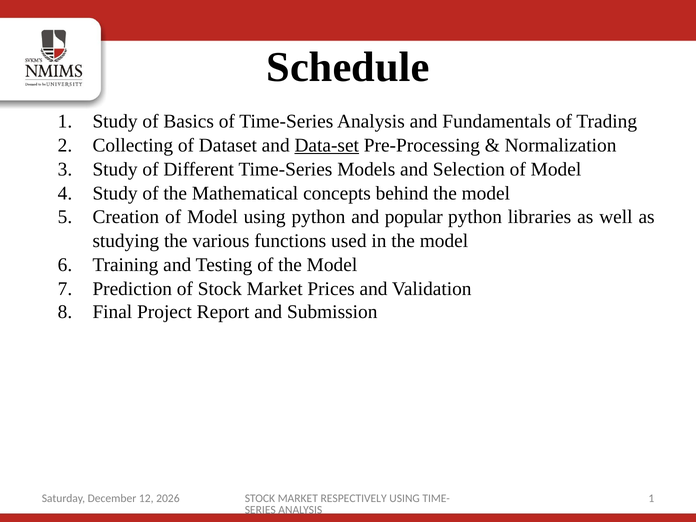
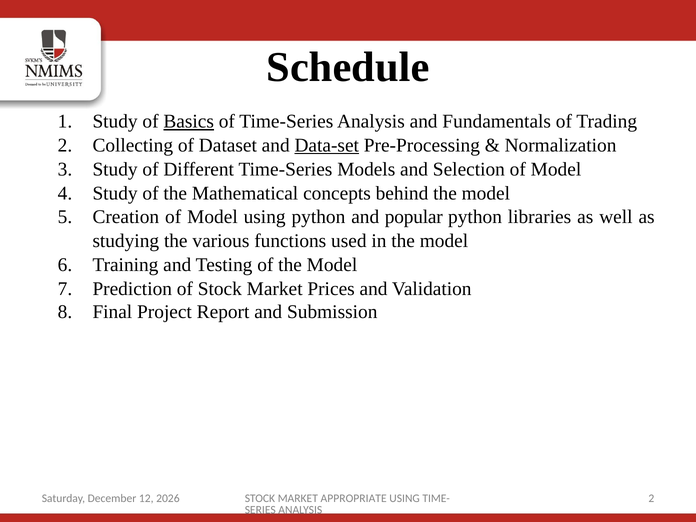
Basics underline: none -> present
RESPECTIVELY: RESPECTIVELY -> APPROPRIATE
1 at (651, 498): 1 -> 2
